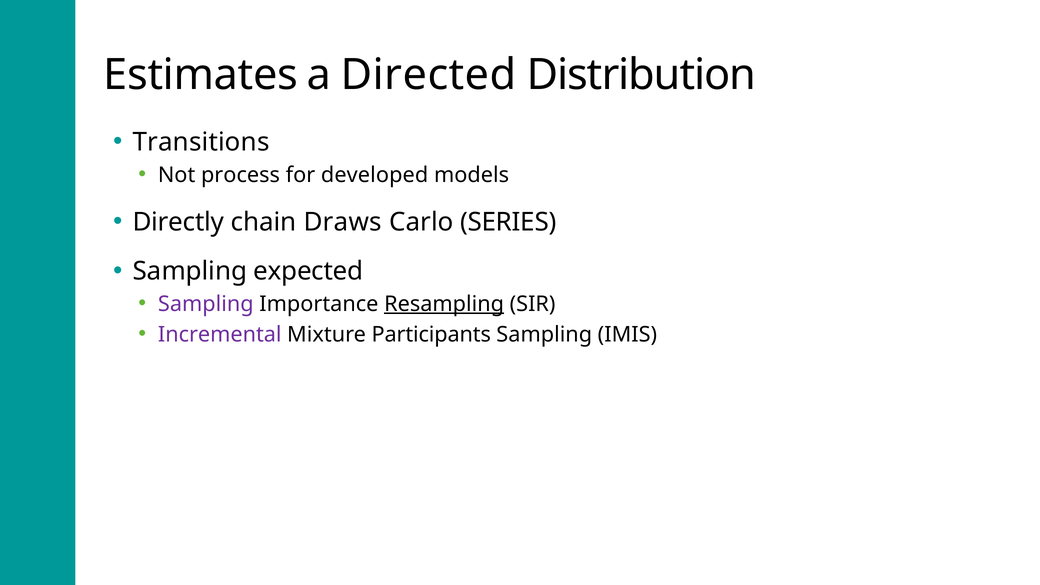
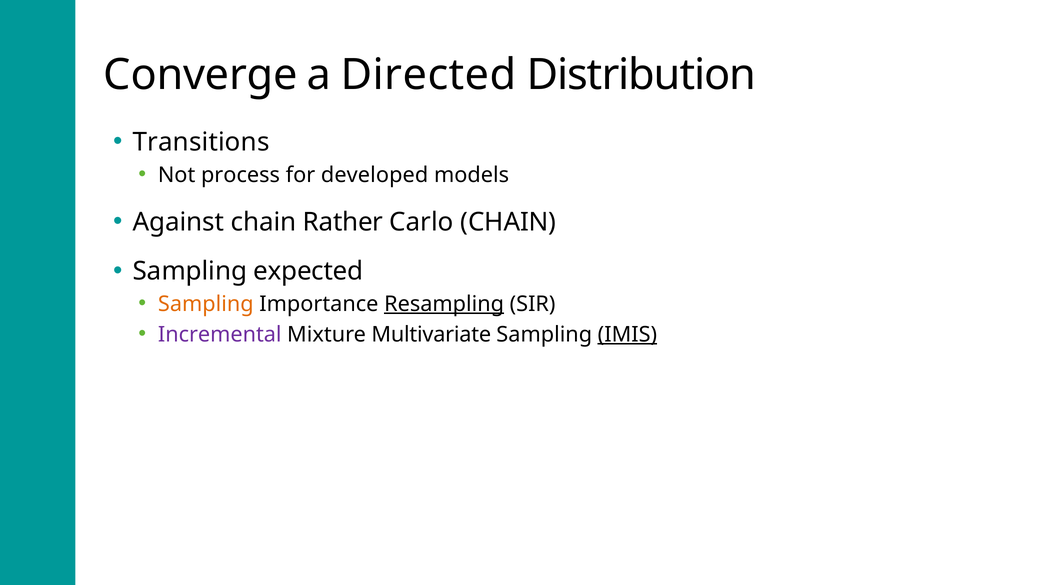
Estimates: Estimates -> Converge
Directly: Directly -> Against
Draws: Draws -> Rather
Carlo SERIES: SERIES -> CHAIN
Sampling at (206, 304) colour: purple -> orange
Participants: Participants -> Multivariate
IMIS underline: none -> present
